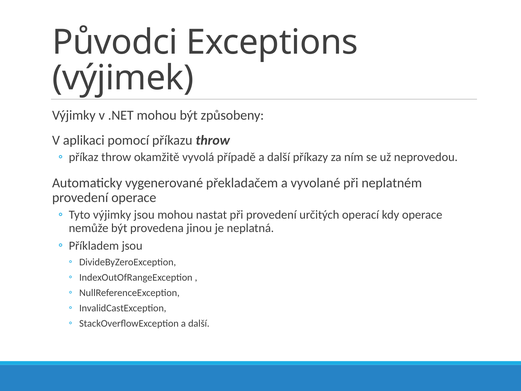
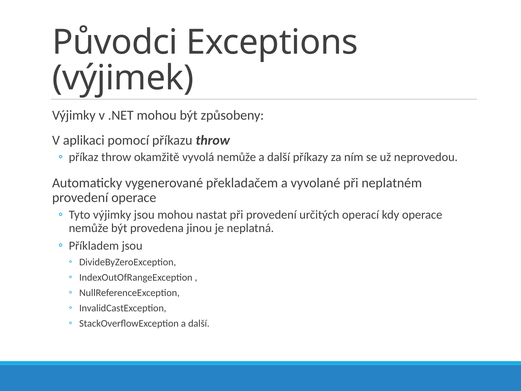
vyvolá případě: případě -> nemůže
